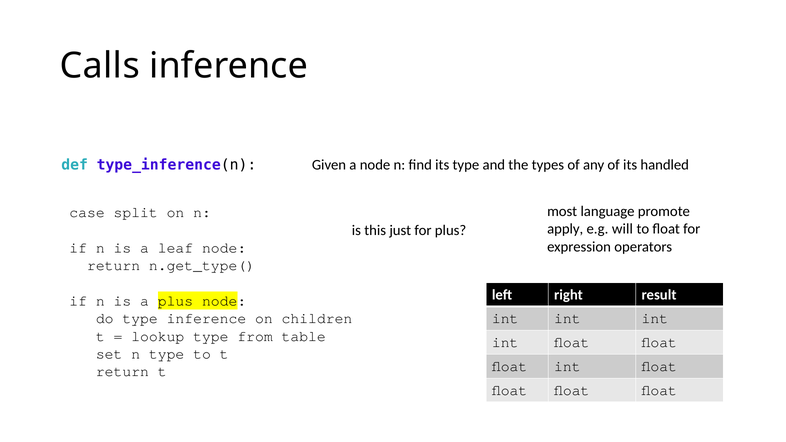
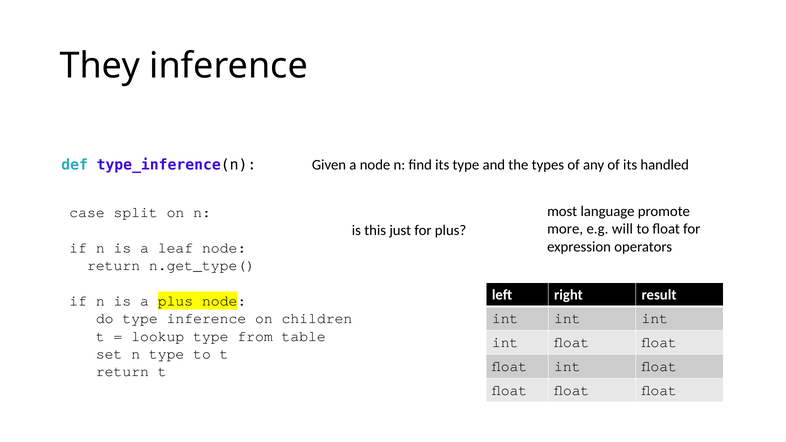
Calls: Calls -> They
apply: apply -> more
